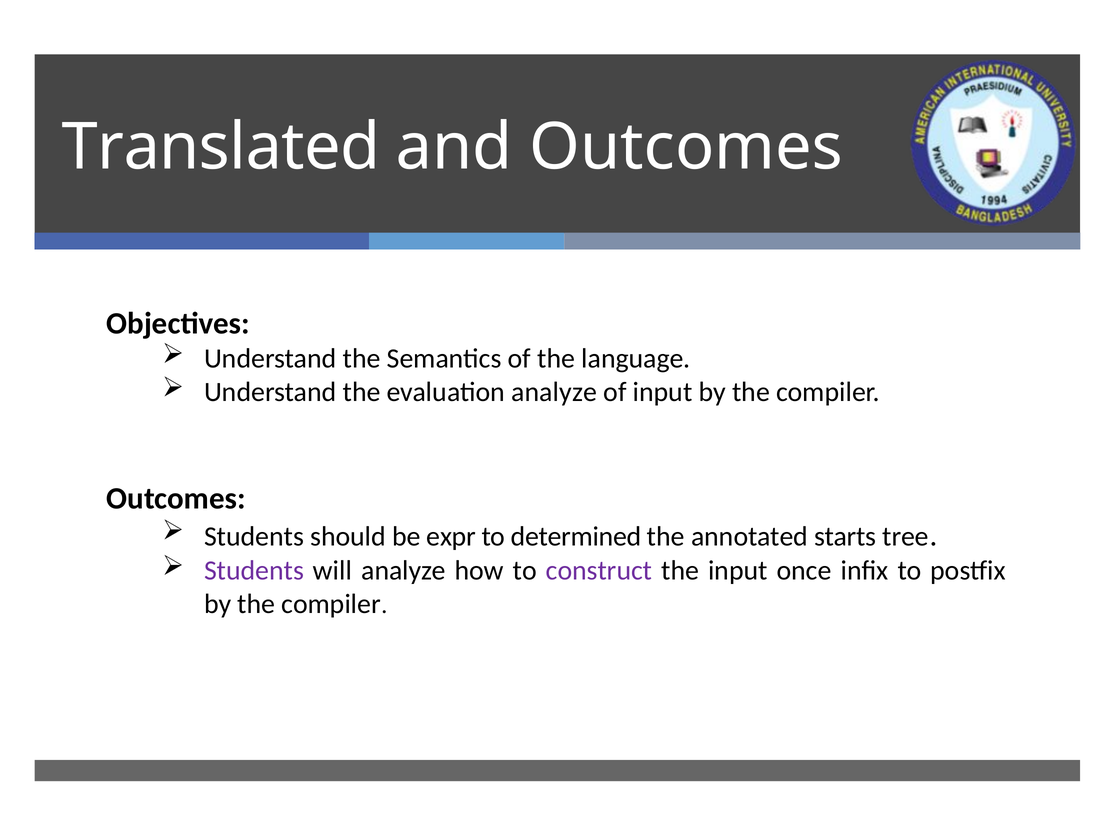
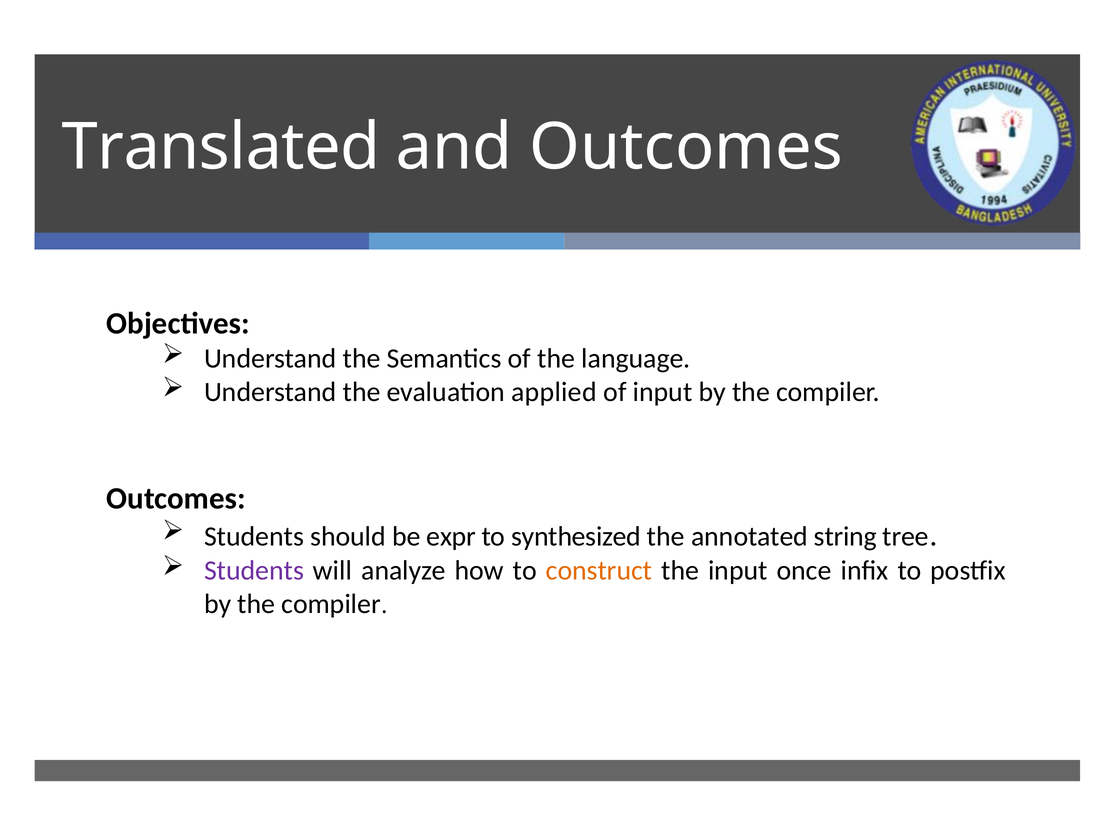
evaluation analyze: analyze -> applied
determined: determined -> synthesized
starts: starts -> string
construct colour: purple -> orange
